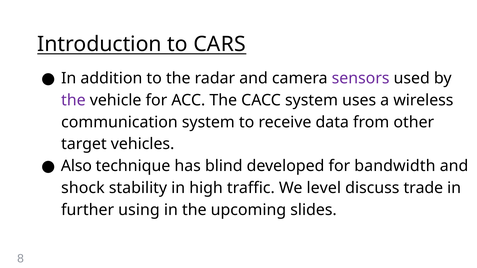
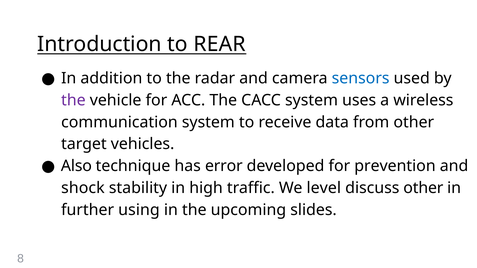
CARS: CARS -> REAR
sensors colour: purple -> blue
blind: blind -> error
bandwidth: bandwidth -> prevention
discuss trade: trade -> other
